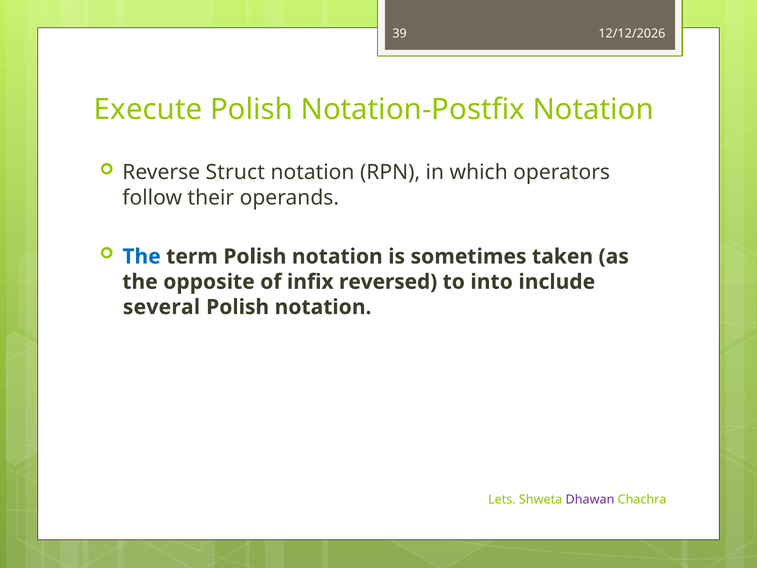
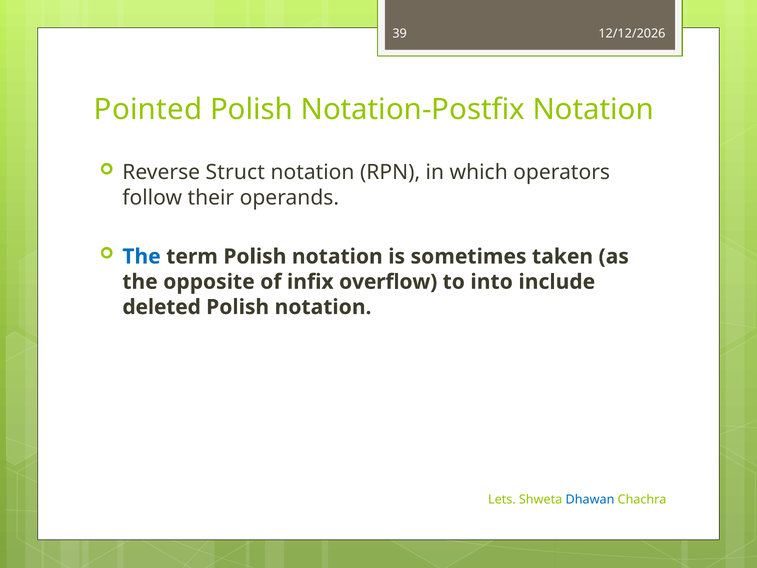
Execute: Execute -> Pointed
reversed: reversed -> overflow
several: several -> deleted
Dhawan colour: purple -> blue
